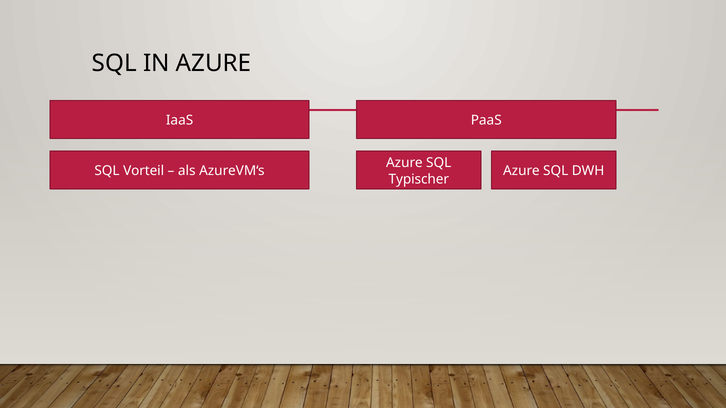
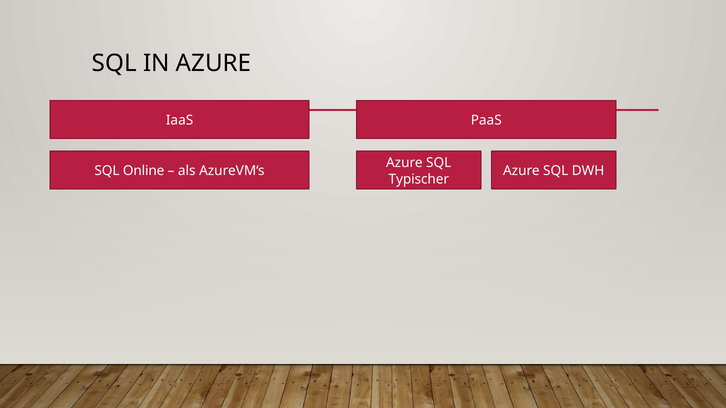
Vorteil: Vorteil -> Online
